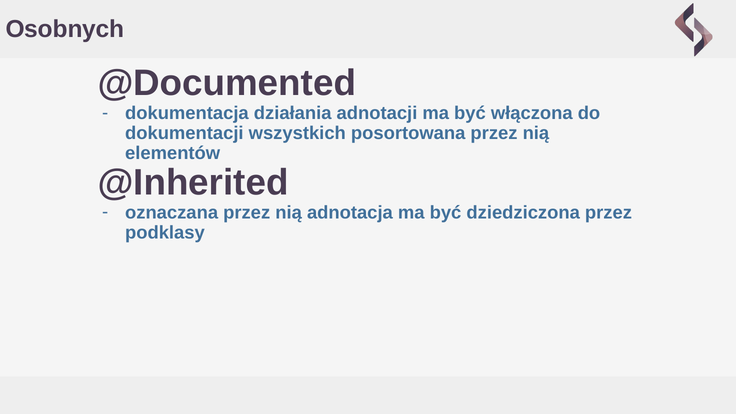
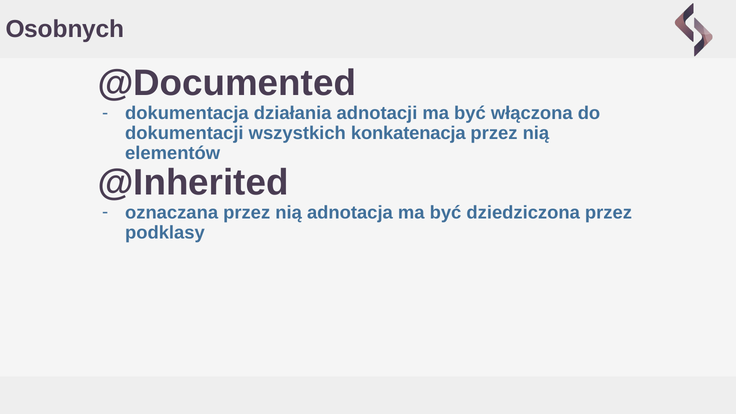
posortowana: posortowana -> konkatenacja
